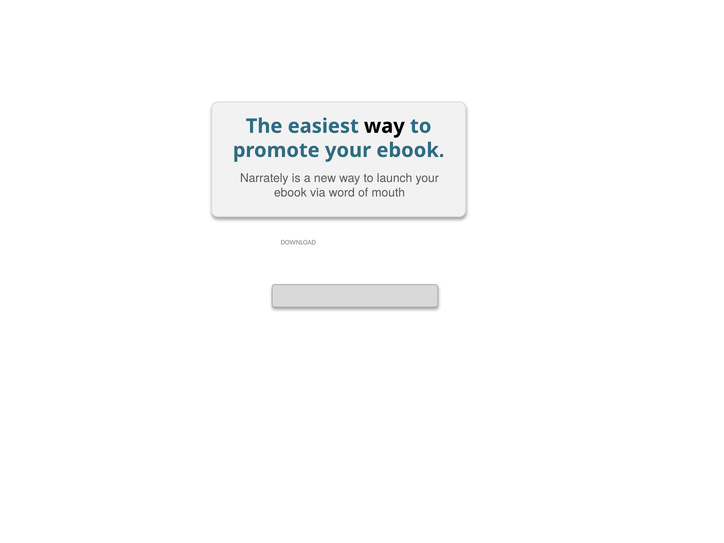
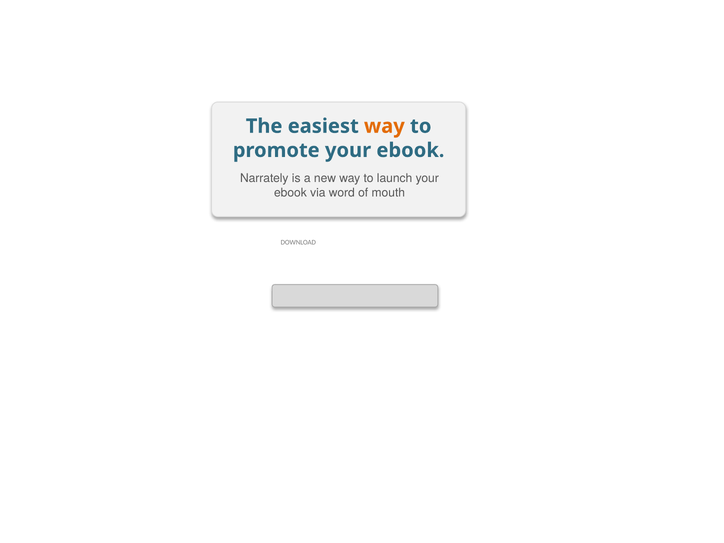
way at (384, 126) colour: black -> orange
